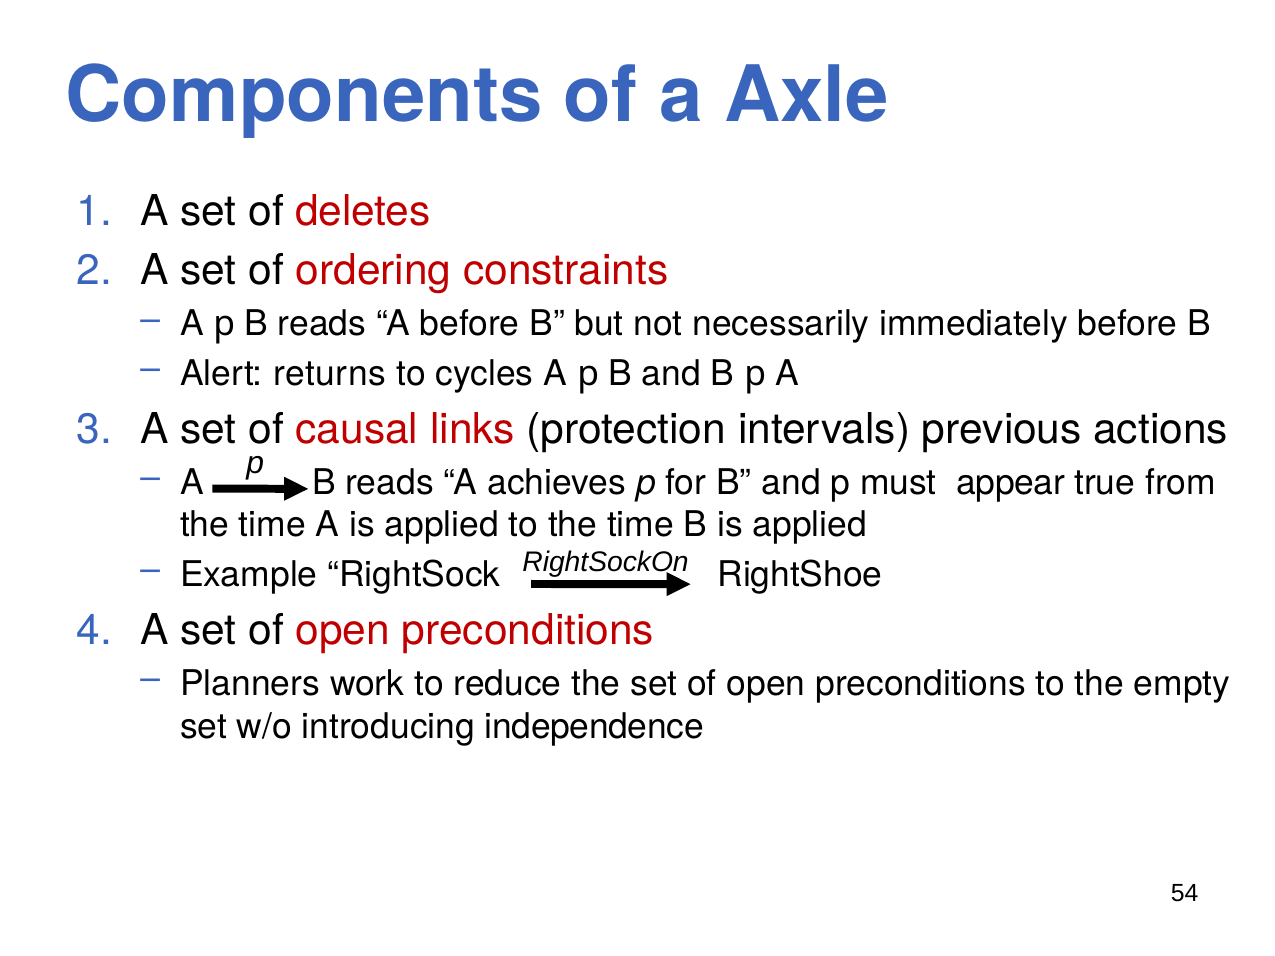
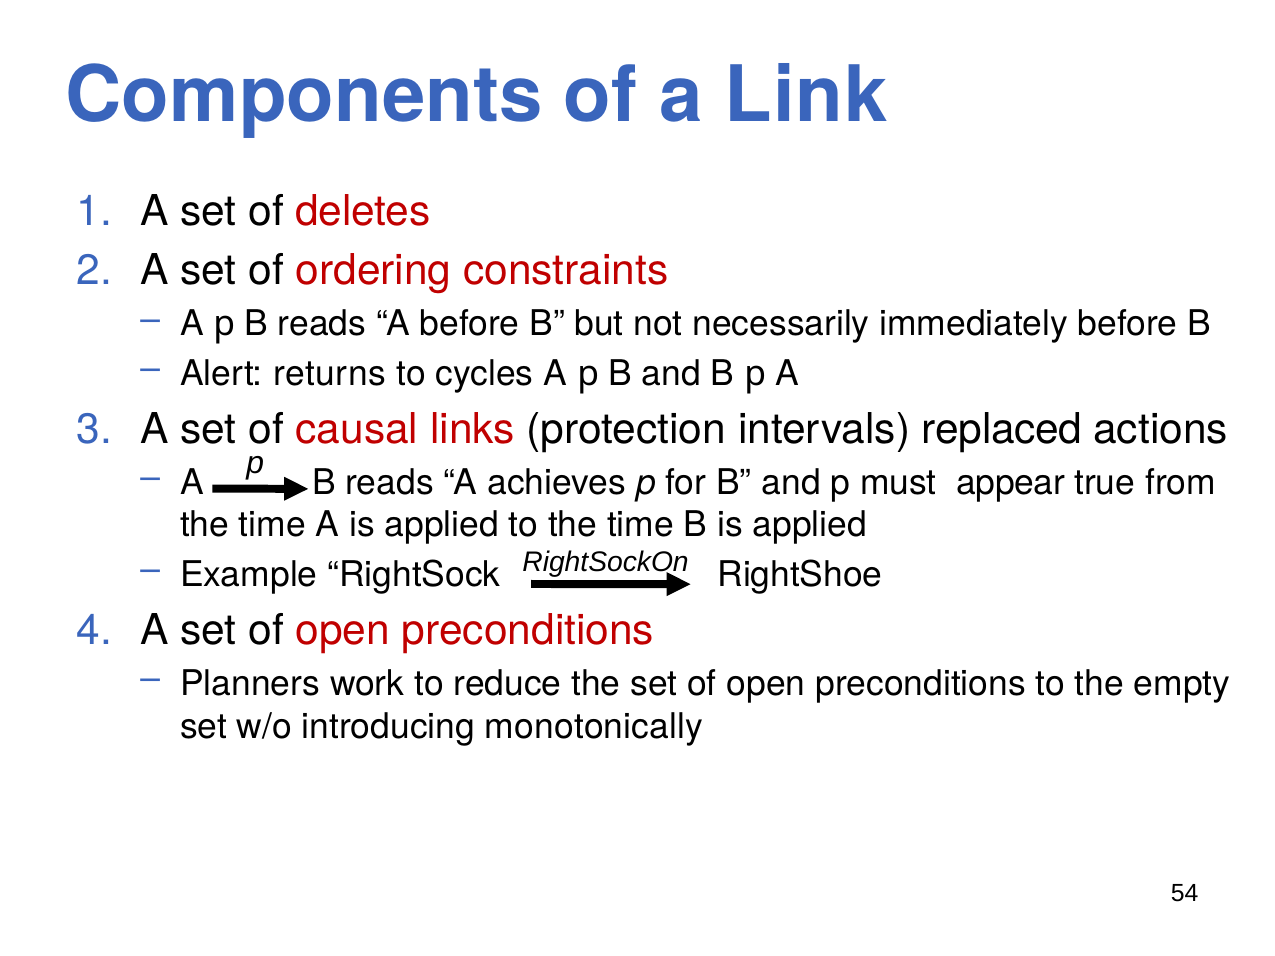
Axle: Axle -> Link
previous: previous -> replaced
independence: independence -> monotonically
